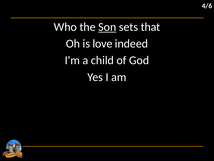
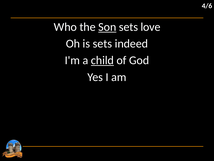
that: that -> love
is love: love -> sets
child underline: none -> present
